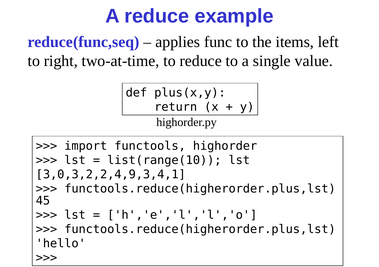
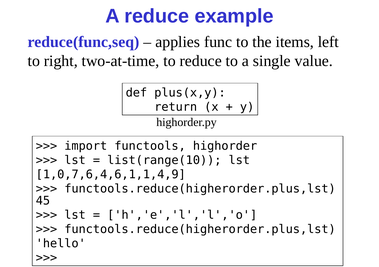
3,0,3,2,2,4,9,3,4,1: 3,0,3,2,2,4,9,3,4,1 -> 1,0,7,6,4,6,1,1,4,9
